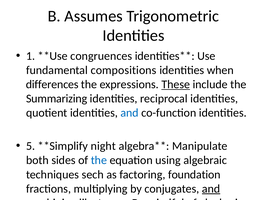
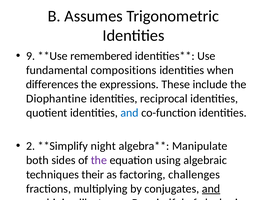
1: 1 -> 9
congruences: congruences -> remembered
These underline: present -> none
Summarizing: Summarizing -> Diophantine
5: 5 -> 2
the at (99, 160) colour: blue -> purple
sech: sech -> their
foundation: foundation -> challenges
